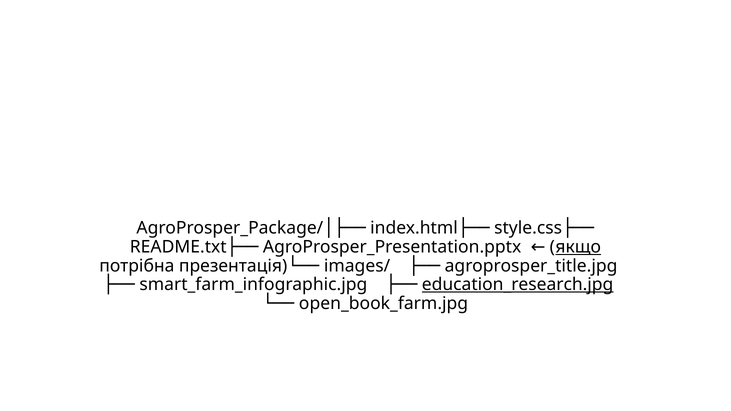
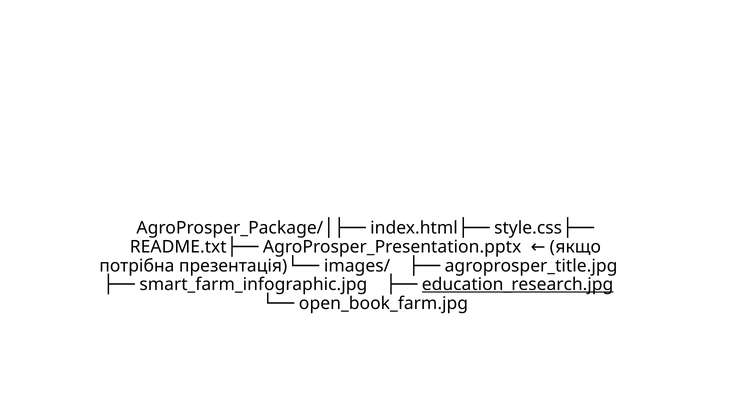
якщо underline: present -> none
